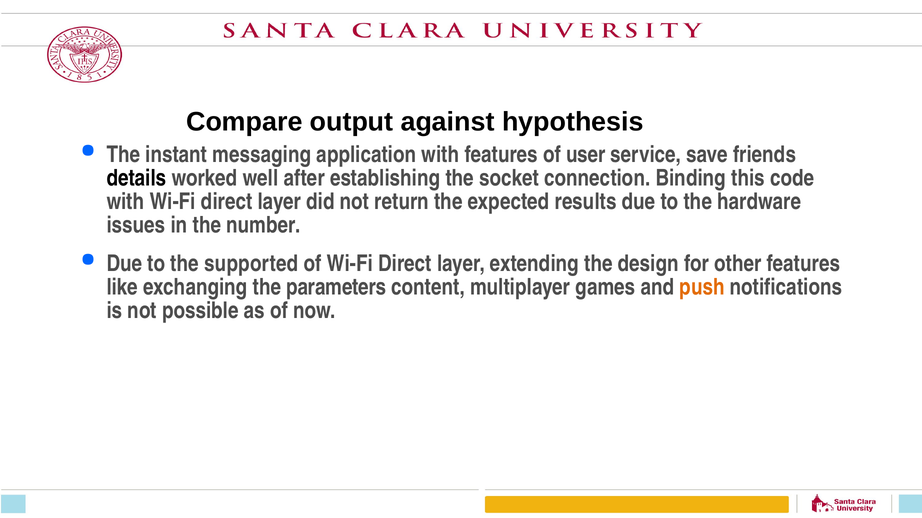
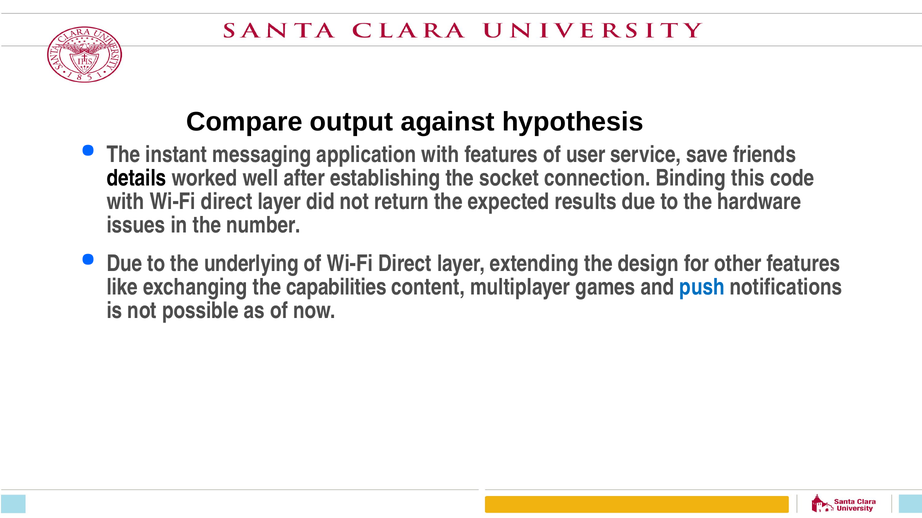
supported: supported -> underlying
parameters: parameters -> capabilities
push colour: orange -> blue
